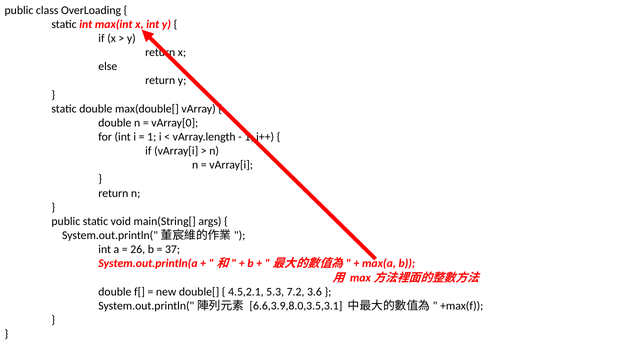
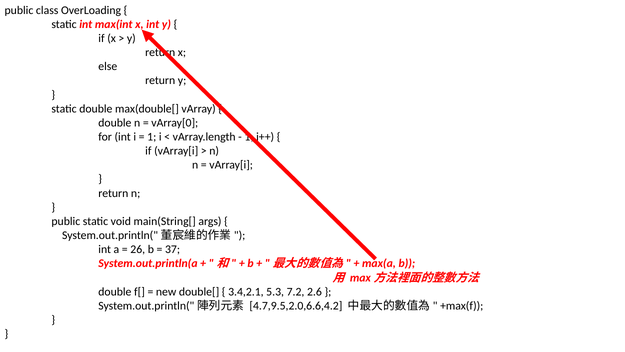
4.5,2.1: 4.5,2.1 -> 3.4,2.1
3.6: 3.6 -> 2.6
6.6,3.9,8.0,3.5,3.1: 6.6,3.9,8.0,3.5,3.1 -> 4.7,9.5,2.0,6.6,4.2
